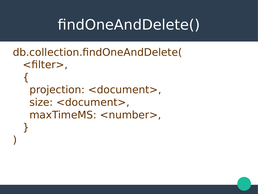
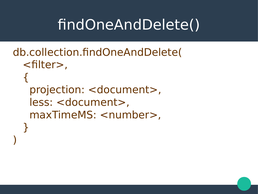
size: size -> less
